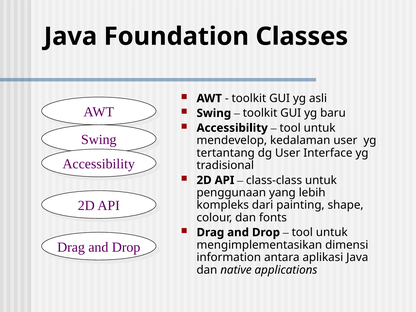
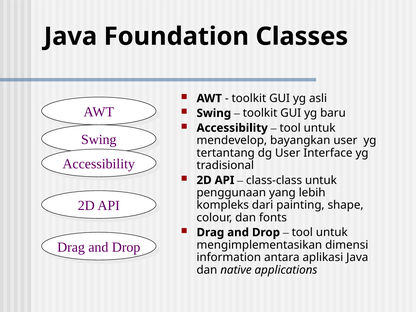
kedalaman: kedalaman -> bayangkan
